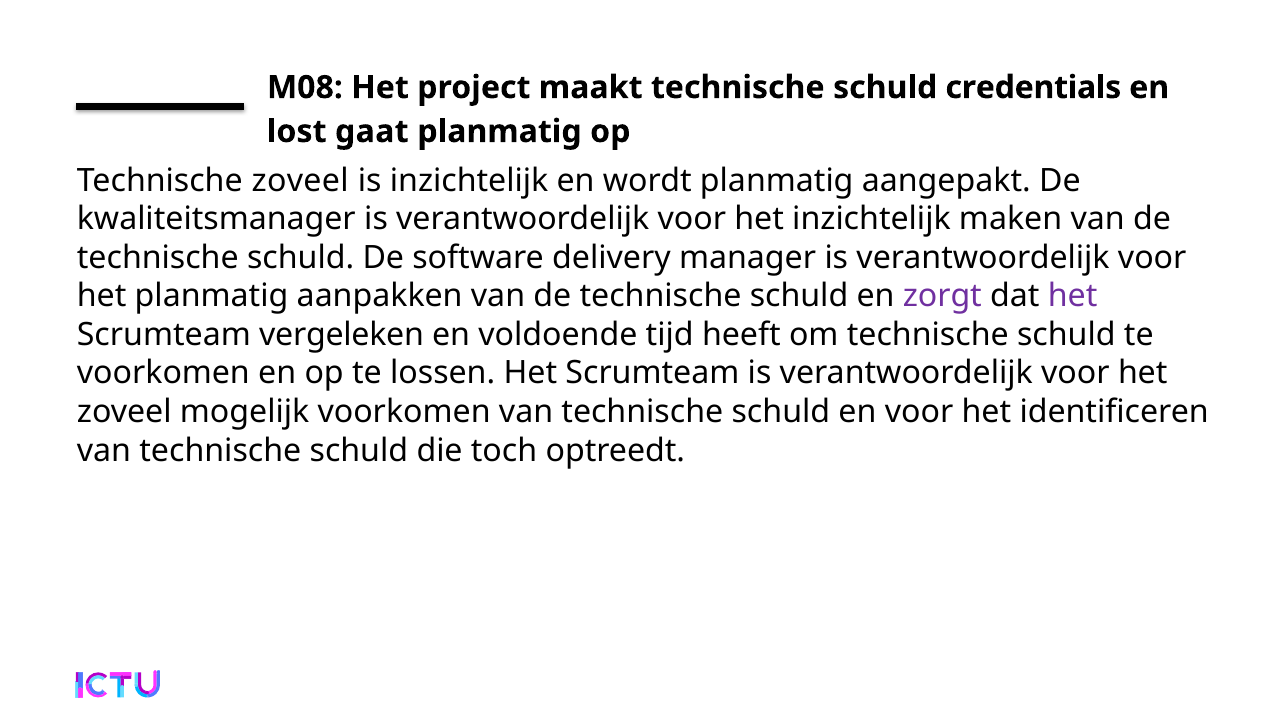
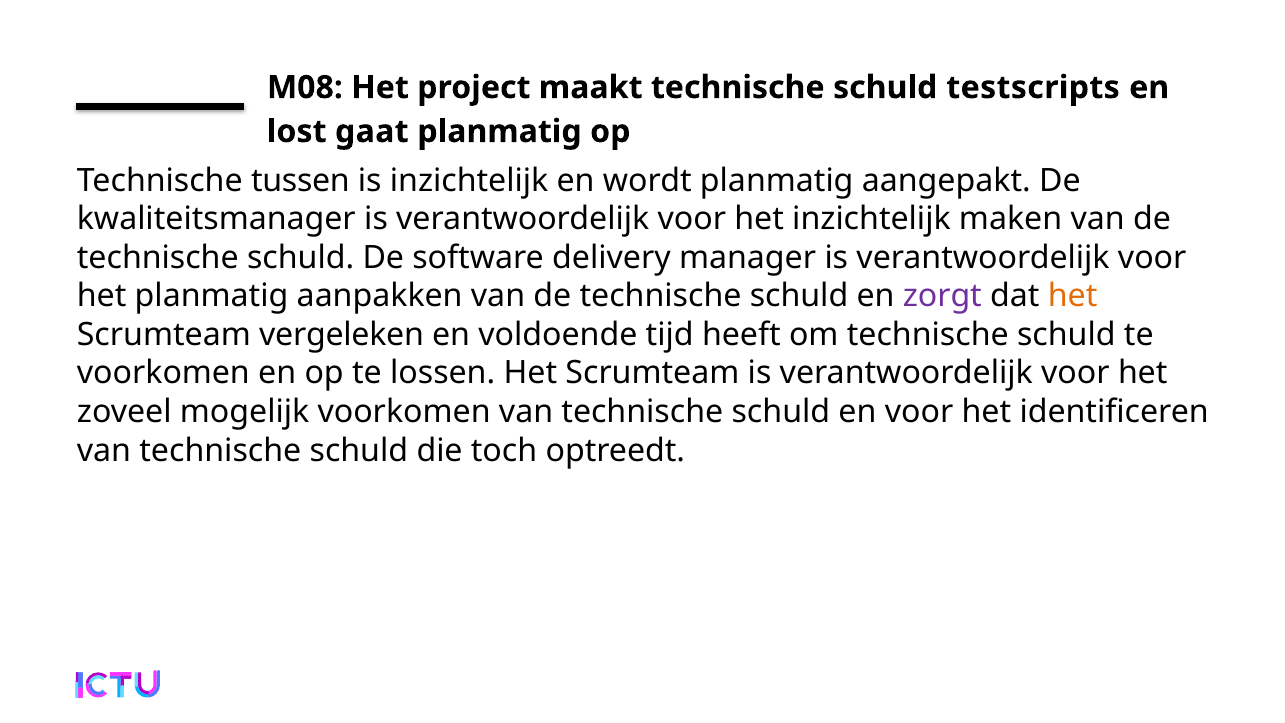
credentials: credentials -> testscripts
Technische zoveel: zoveel -> tussen
het at (1073, 296) colour: purple -> orange
